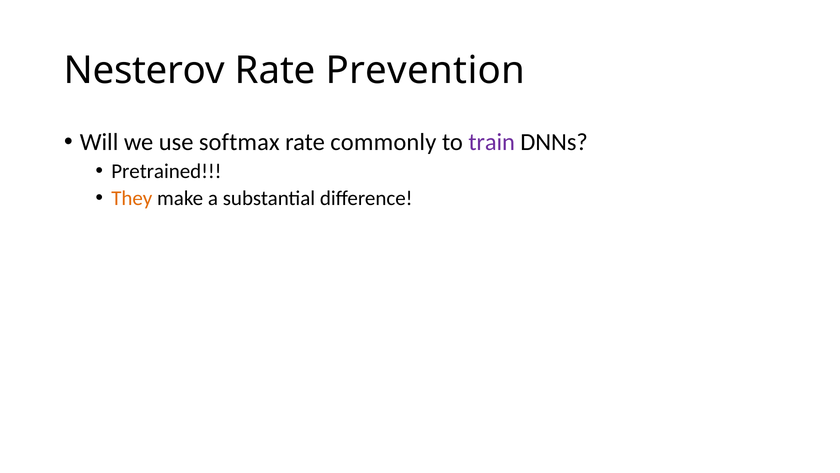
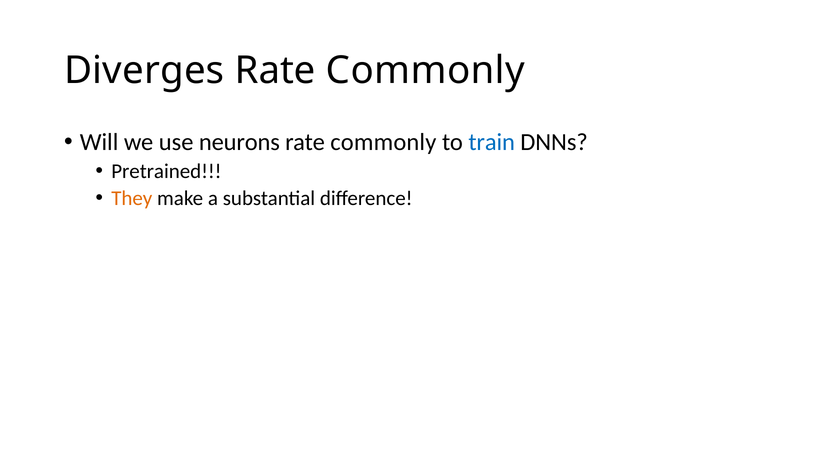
Nesterov: Nesterov -> Diverges
Prevention at (425, 71): Prevention -> Commonly
softmax: softmax -> neurons
train colour: purple -> blue
